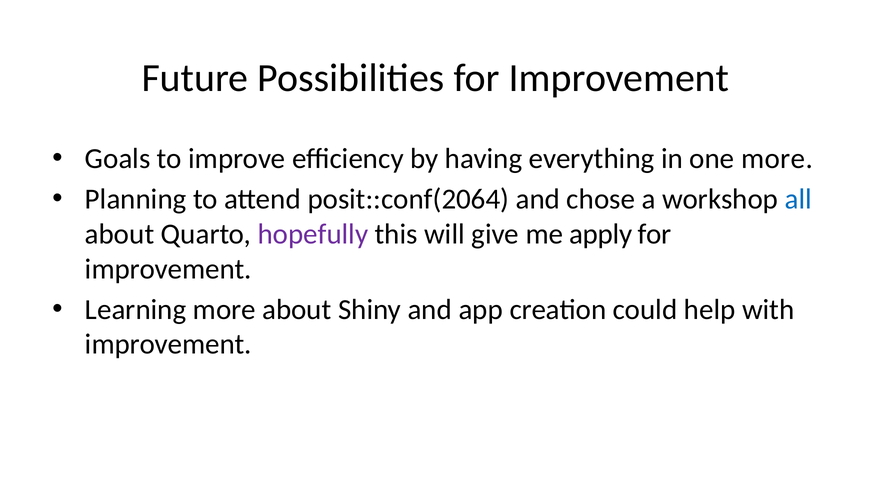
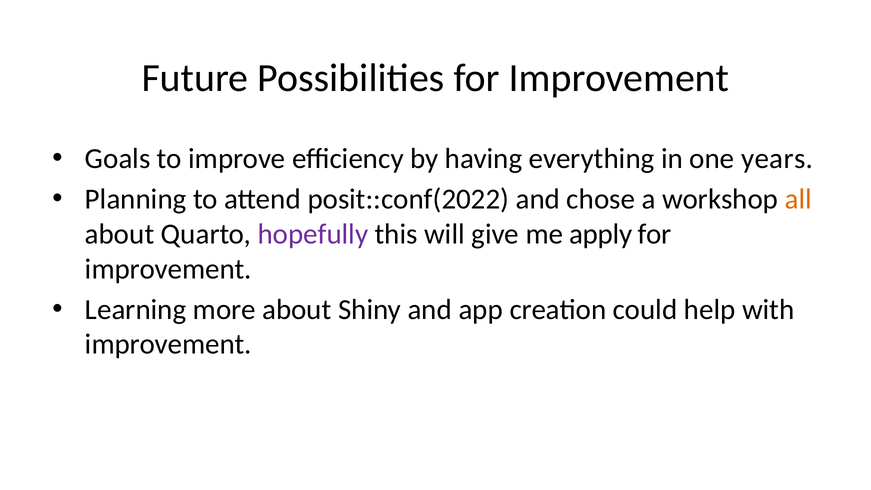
one more: more -> years
posit::conf(2064: posit::conf(2064 -> posit::conf(2022
all colour: blue -> orange
